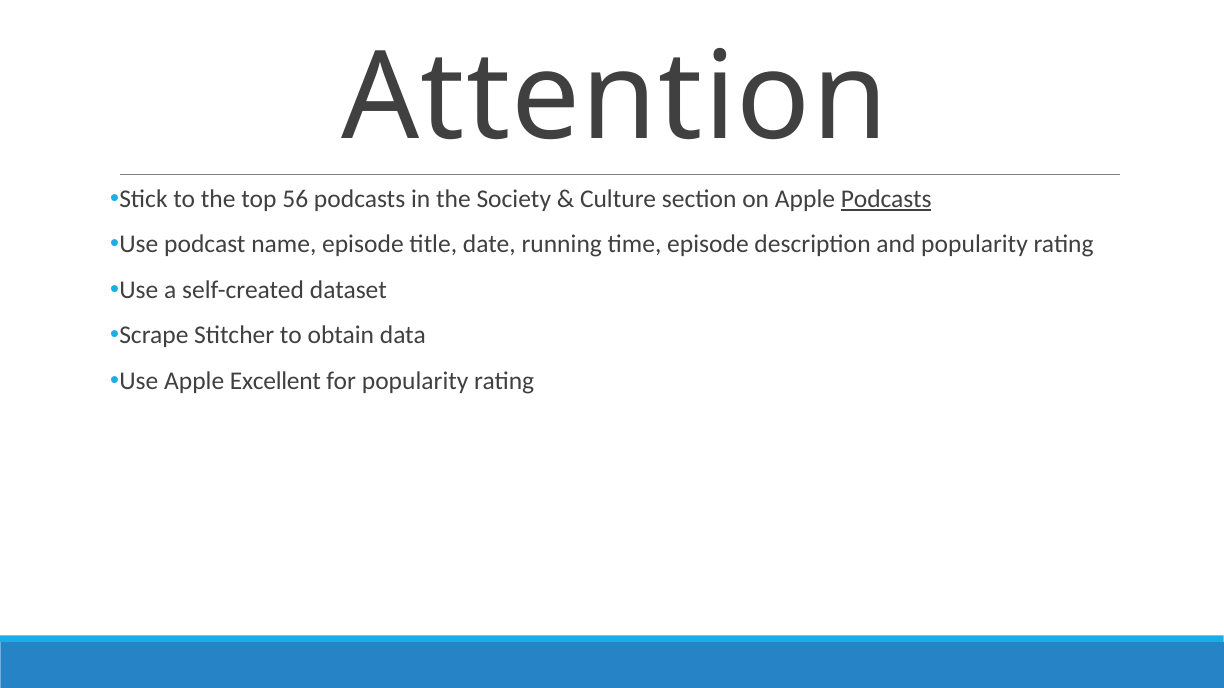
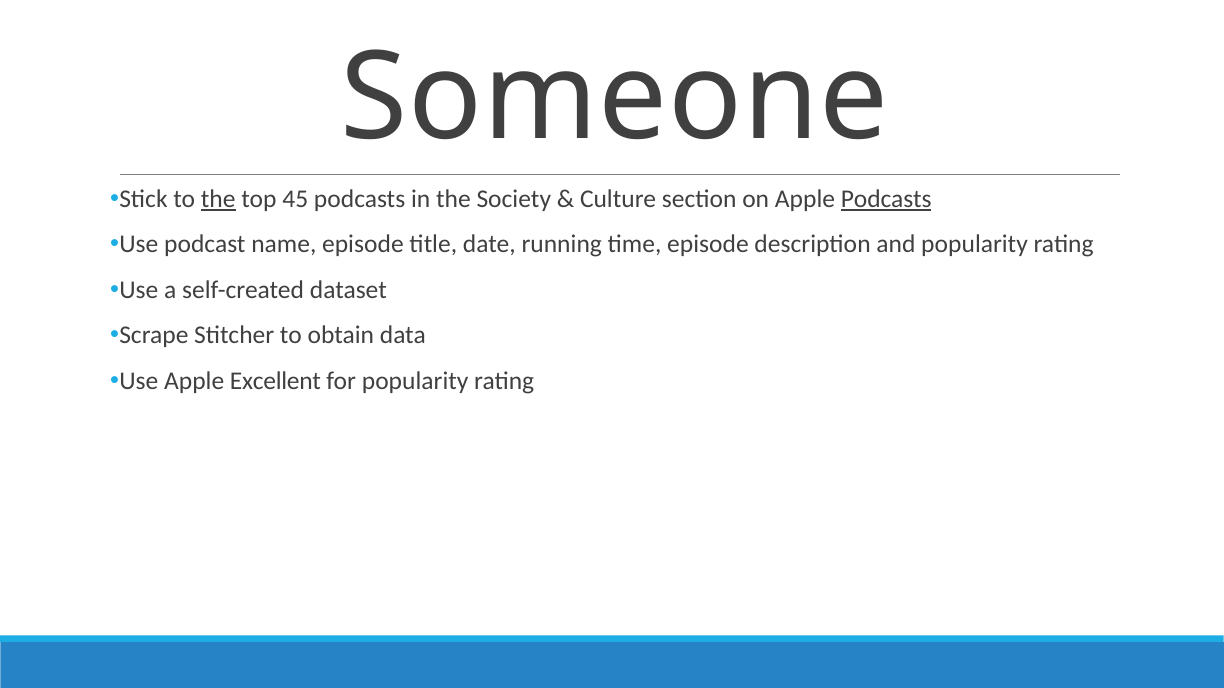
Attention: Attention -> Someone
the at (218, 199) underline: none -> present
56: 56 -> 45
